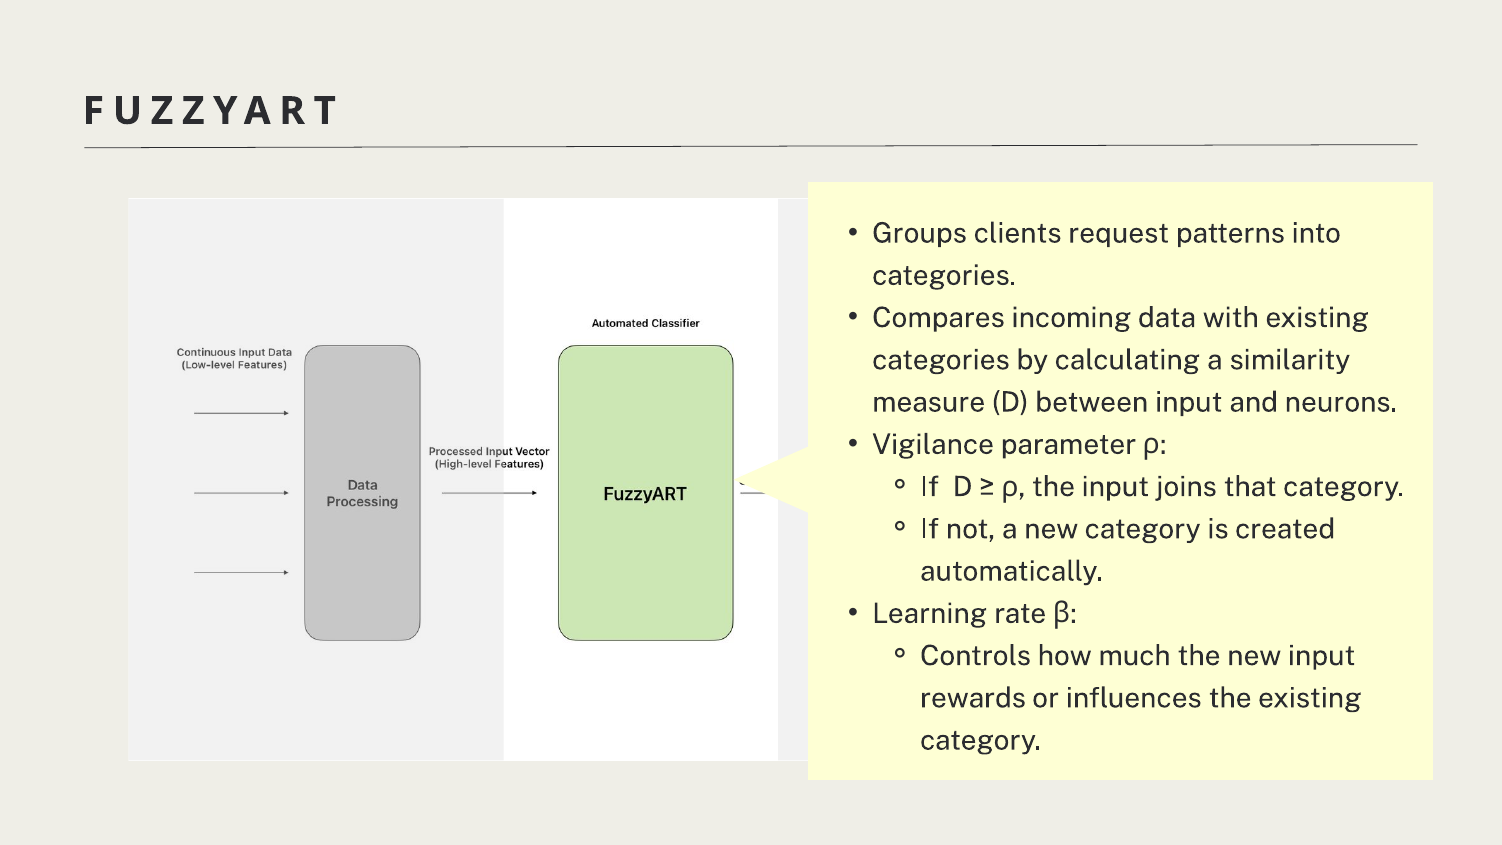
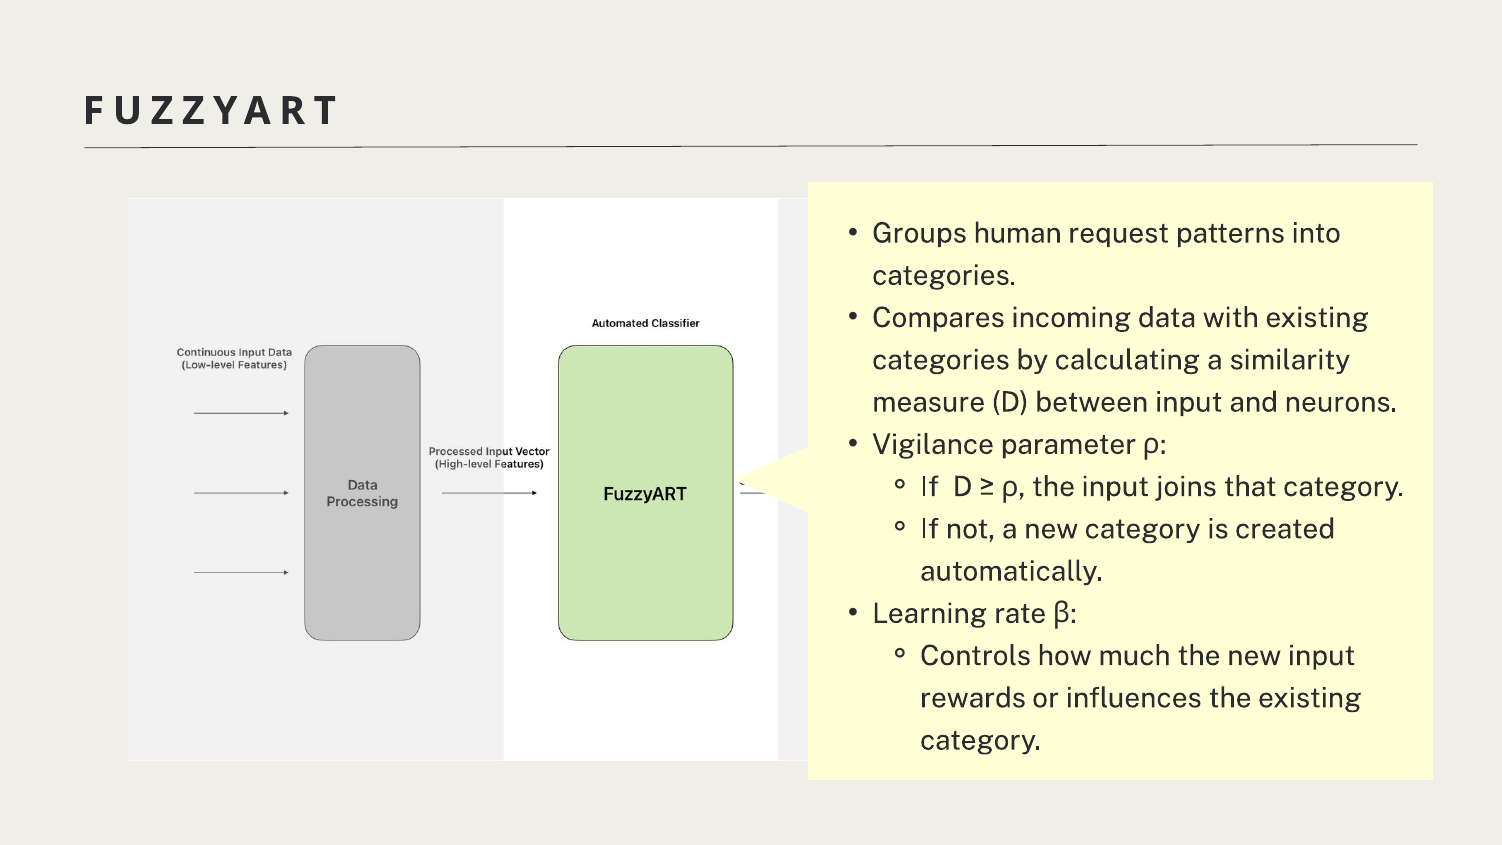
clients: clients -> human
